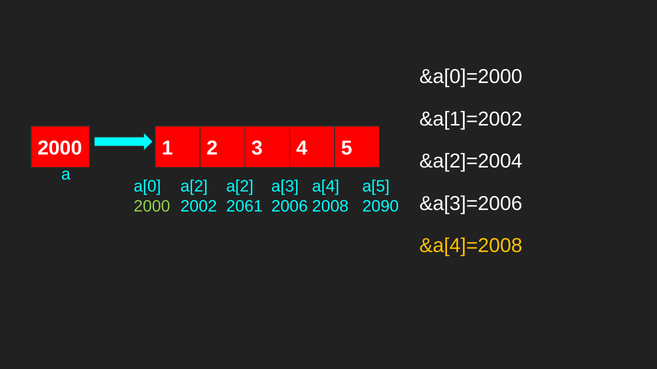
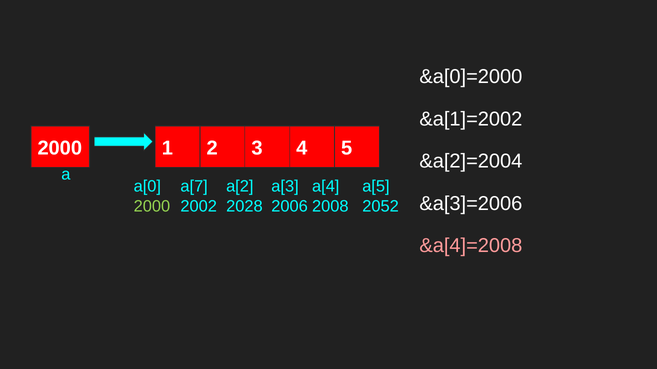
a[2 at (194, 187): a[2 -> a[7
2061: 2061 -> 2028
2090: 2090 -> 2052
&a[4]=2008 colour: yellow -> pink
